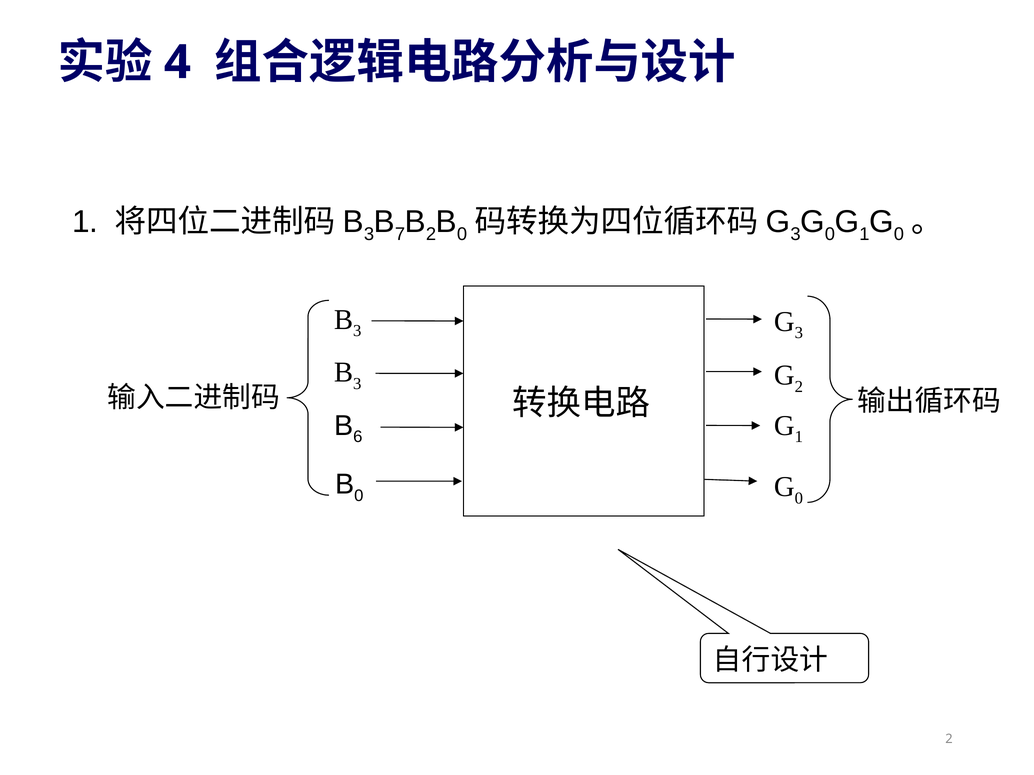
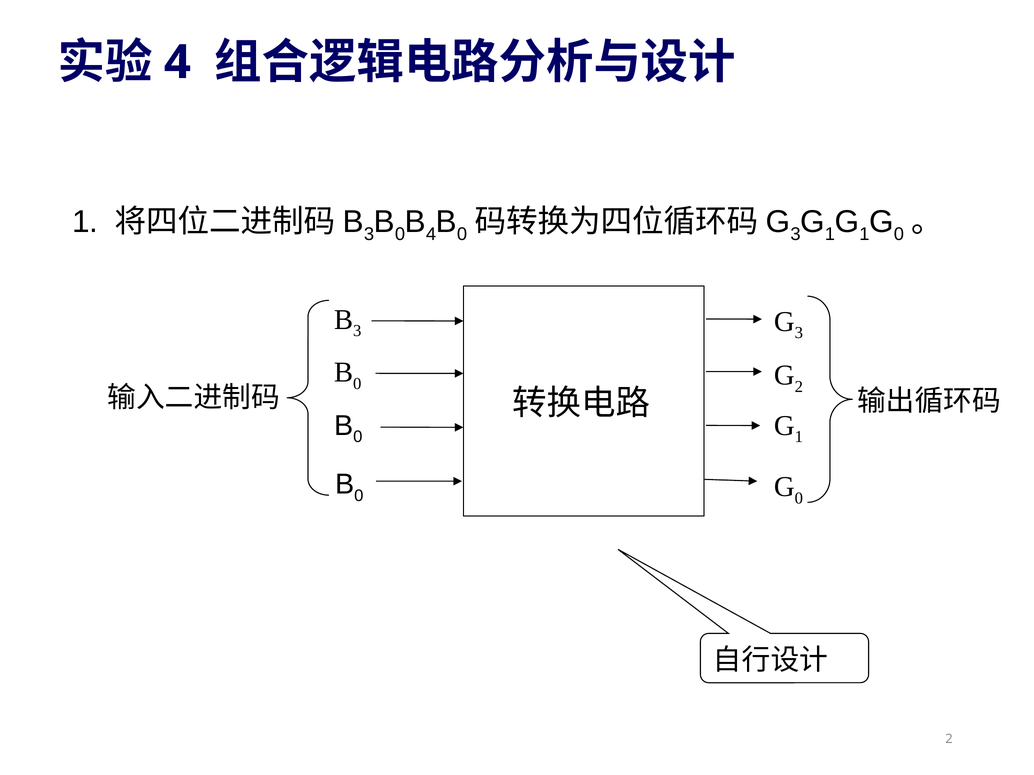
7 at (400, 234): 7 -> 0
2 at (431, 234): 2 -> 4
0 at (830, 234): 0 -> 1
3 at (357, 384): 3 -> 0
6 at (358, 437): 6 -> 0
